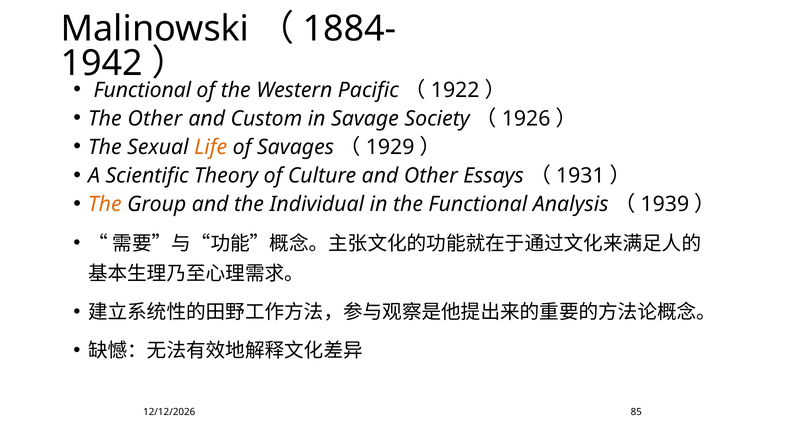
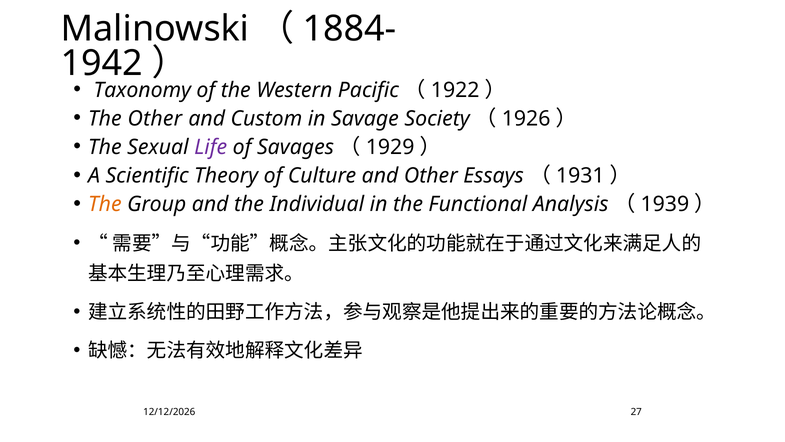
Functional at (142, 90): Functional -> Taxonomy
Life colour: orange -> purple
85: 85 -> 27
